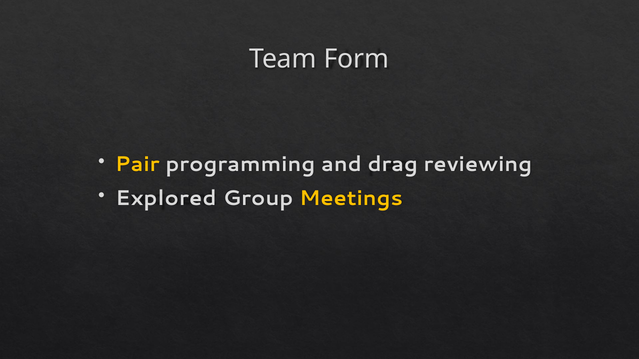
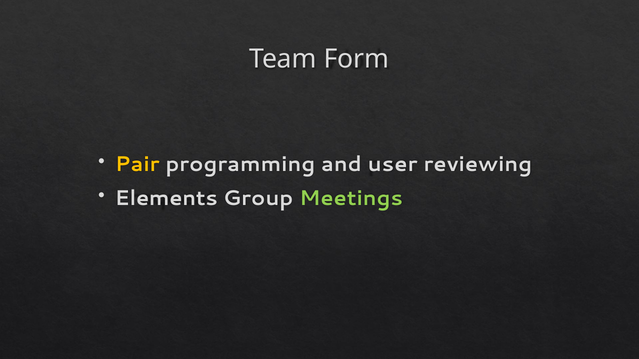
drag: drag -> user
Explored: Explored -> Elements
Meetings colour: yellow -> light green
